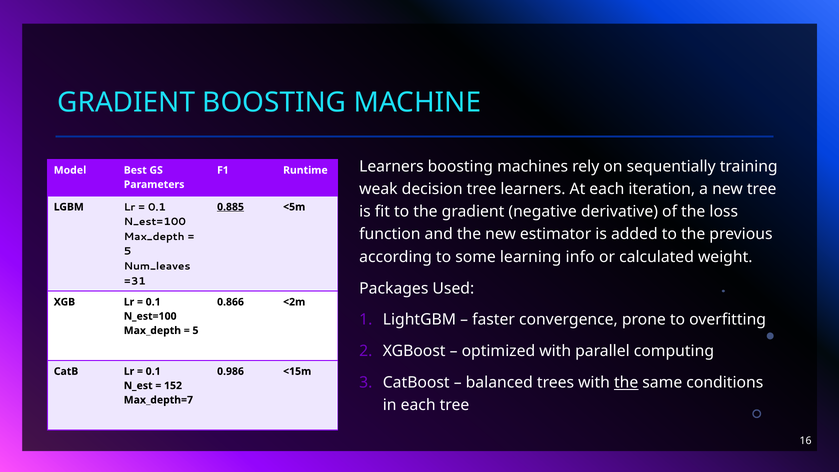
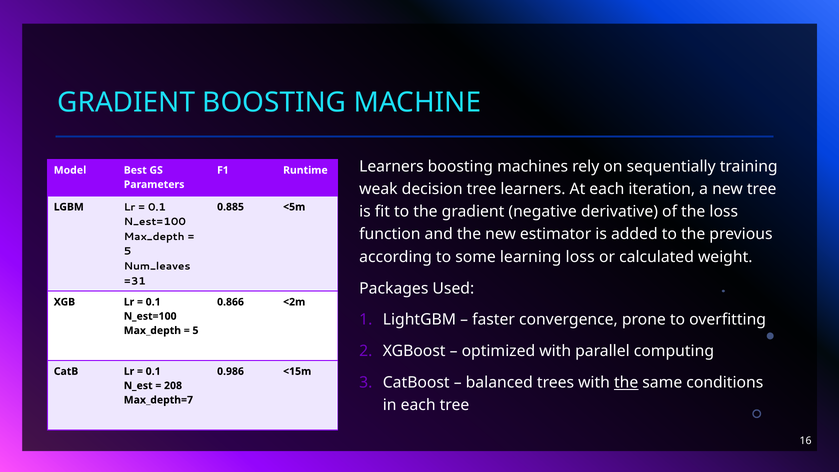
0.885 underline: present -> none
learning info: info -> loss
152: 152 -> 208
